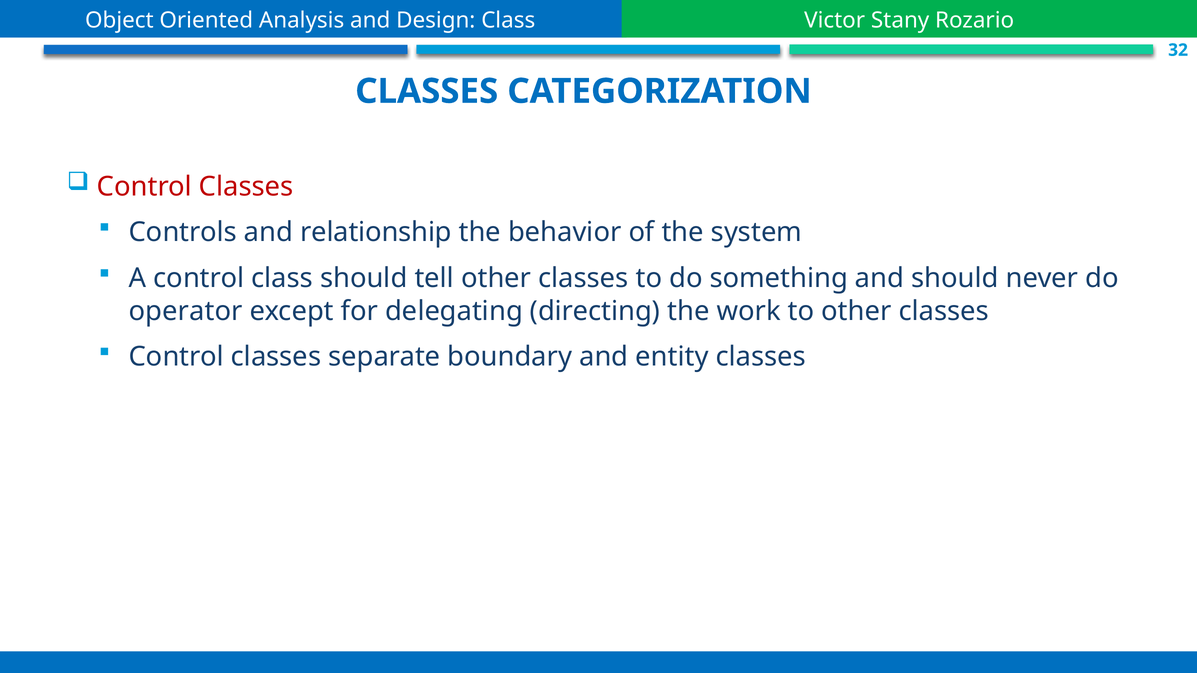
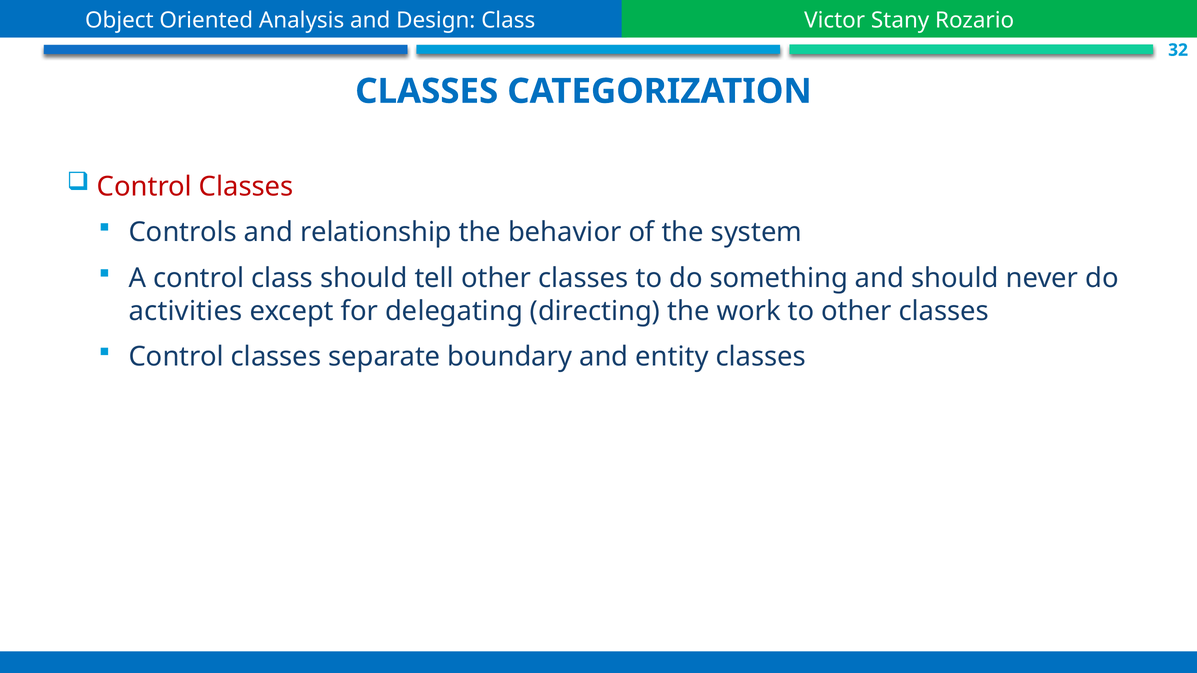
operator: operator -> activities
